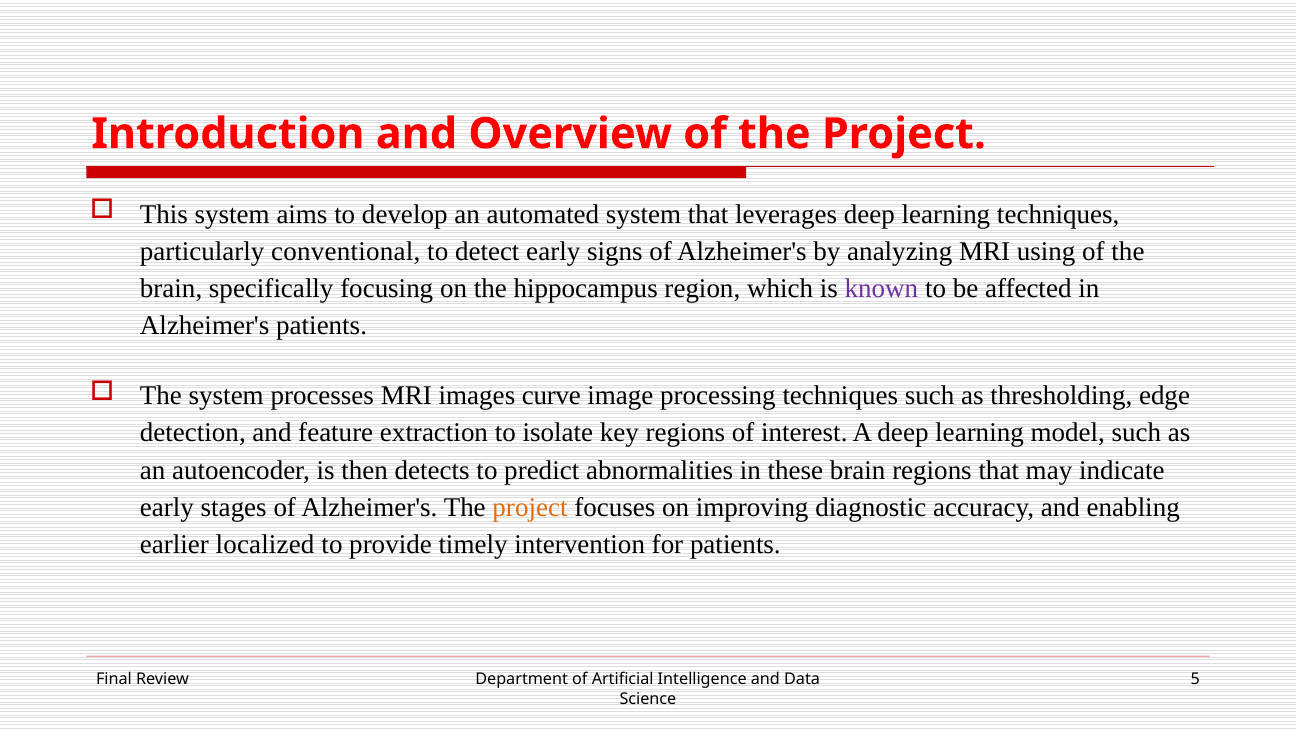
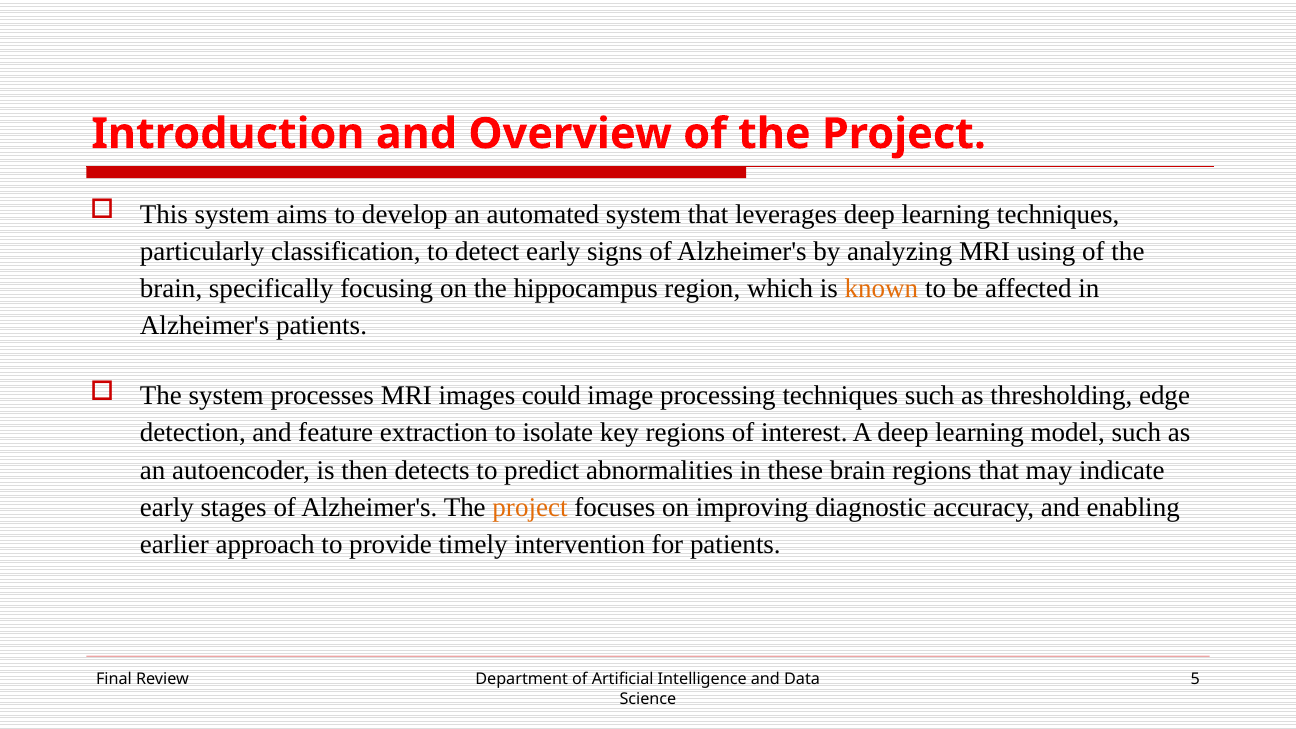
conventional: conventional -> classification
known colour: purple -> orange
curve: curve -> could
localized: localized -> approach
